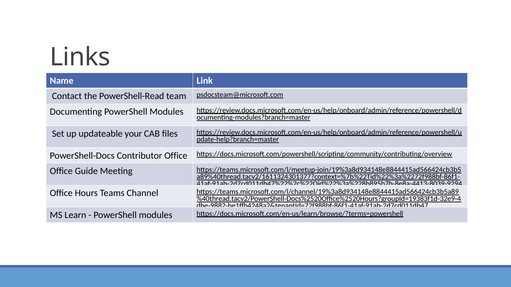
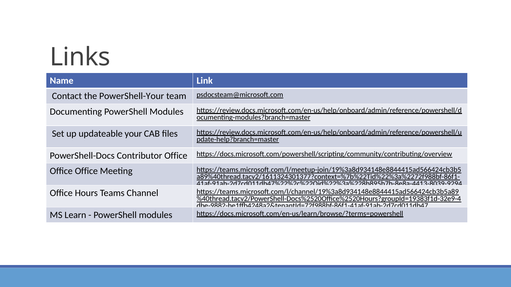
PowerShell-Read: PowerShell-Read -> PowerShell-Your
Office Guide: Guide -> Office
